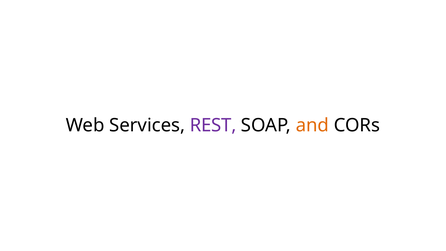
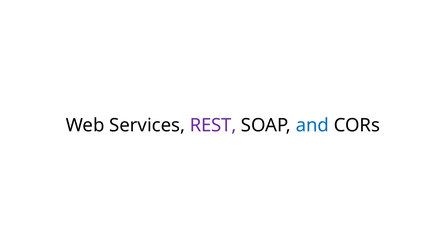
and colour: orange -> blue
